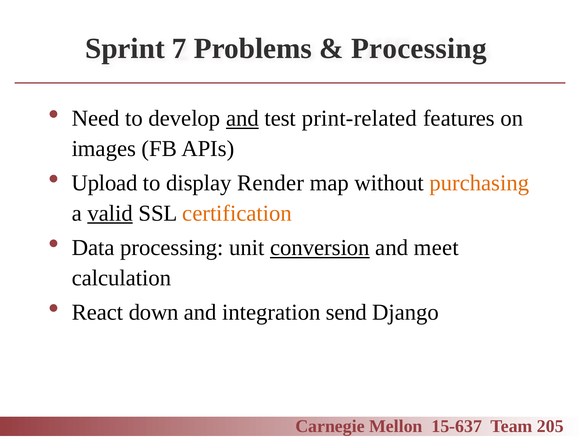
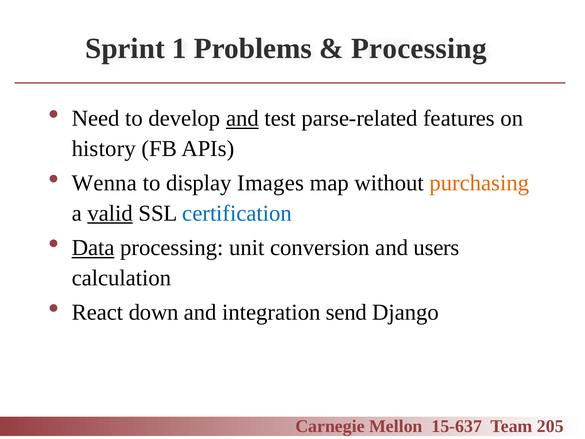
7: 7 -> 1
print-related: print-related -> parse-related
images: images -> history
Upload: Upload -> Wenna
Render: Render -> Images
certification colour: orange -> blue
Data underline: none -> present
conversion underline: present -> none
meet: meet -> users
